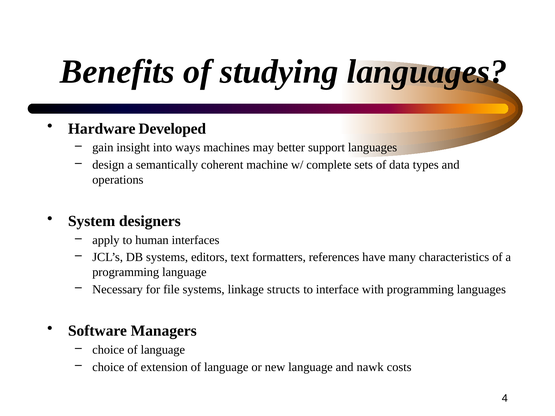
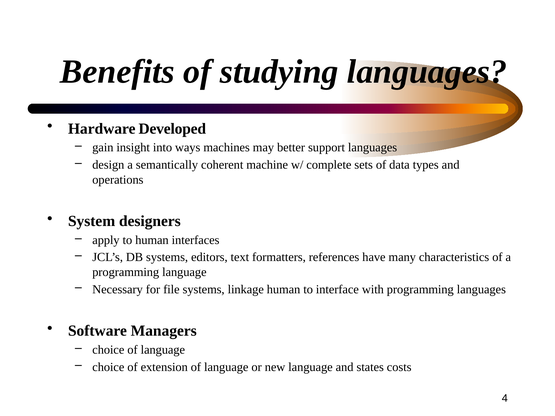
linkage structs: structs -> human
nawk: nawk -> states
